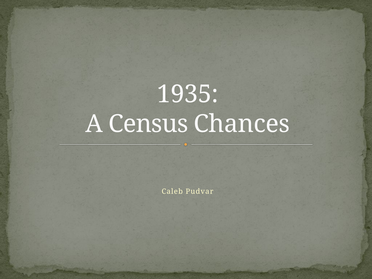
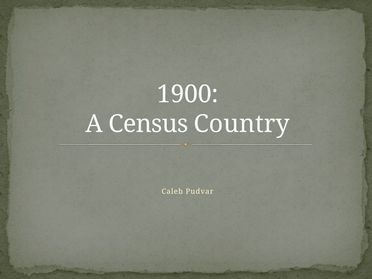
1935: 1935 -> 1900
Chances: Chances -> Country
